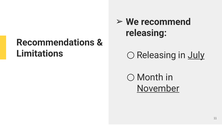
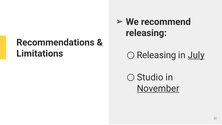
Month: Month -> Studio
